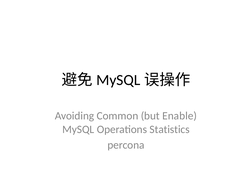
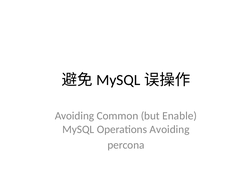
Operations Statistics: Statistics -> Avoiding
